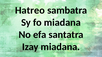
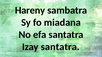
Hatreo: Hatreo -> Hareny
Izay miadana: miadana -> santatra
